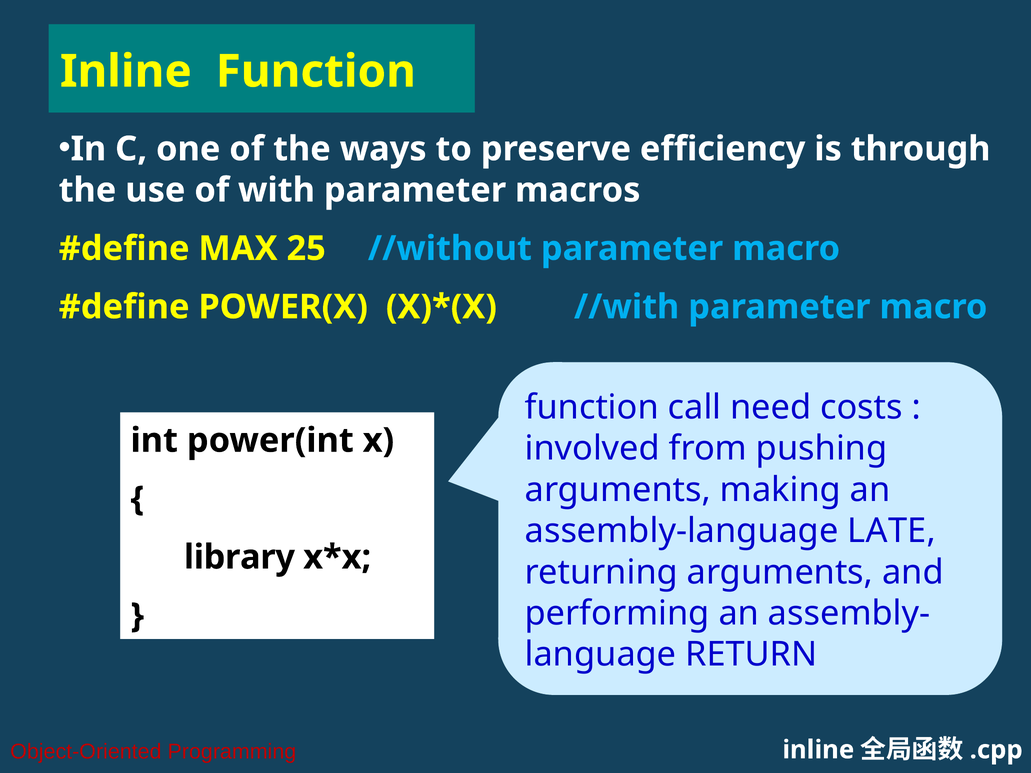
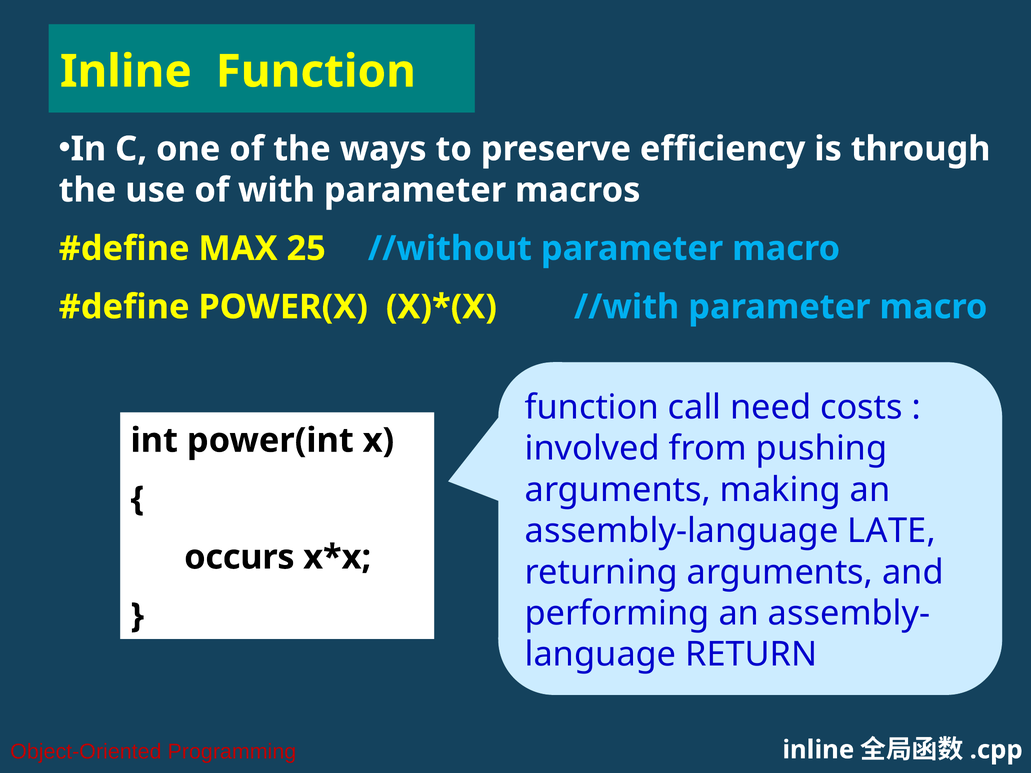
library: library -> occurs
